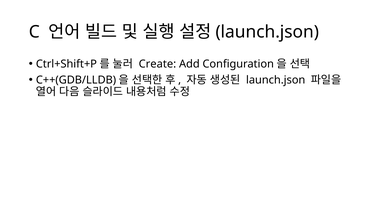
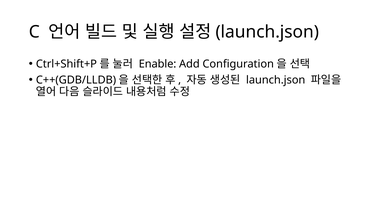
Create: Create -> Enable
